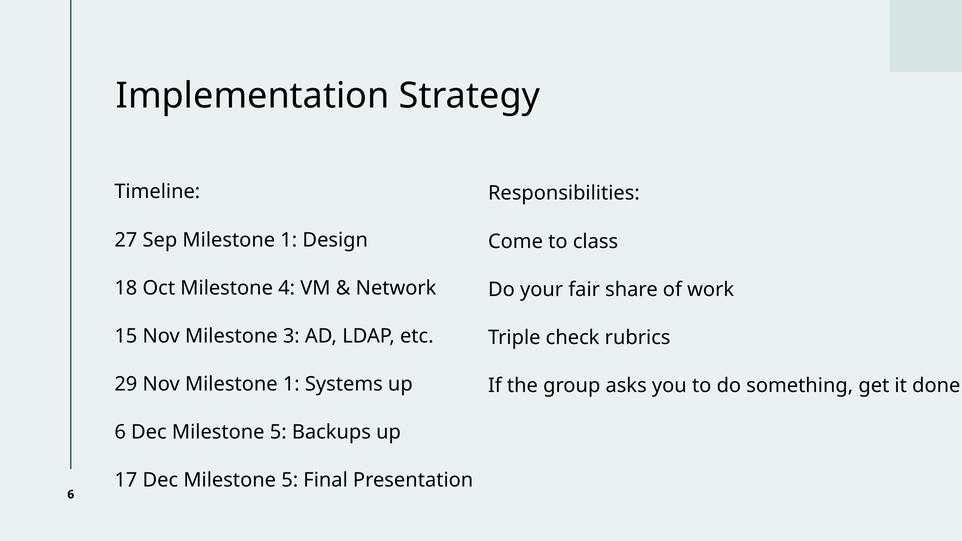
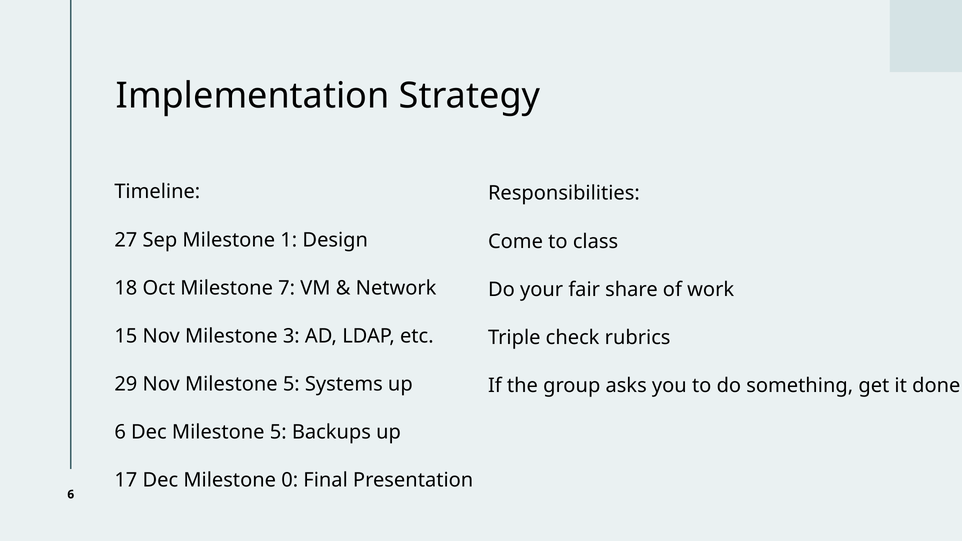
4: 4 -> 7
Nov Milestone 1: 1 -> 5
17 Dec Milestone 5: 5 -> 0
